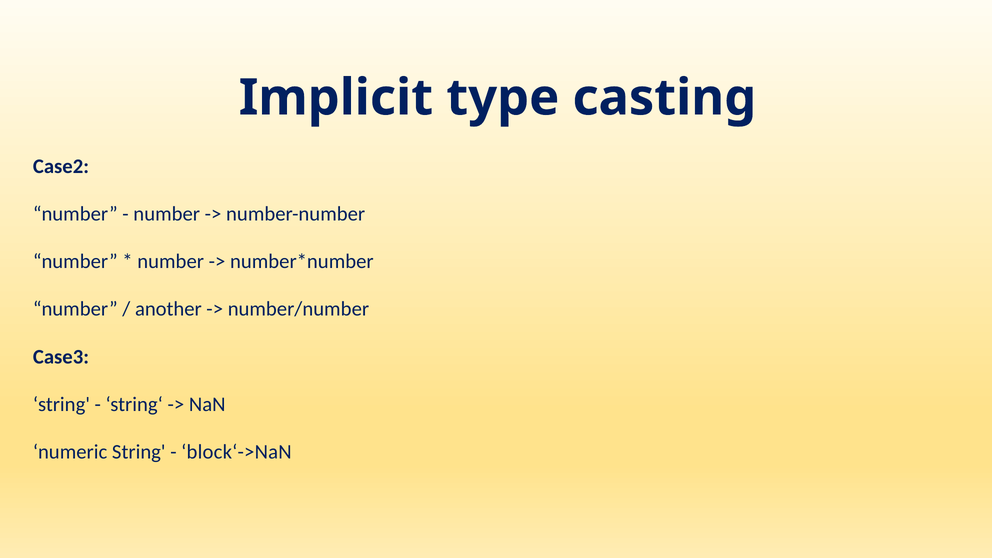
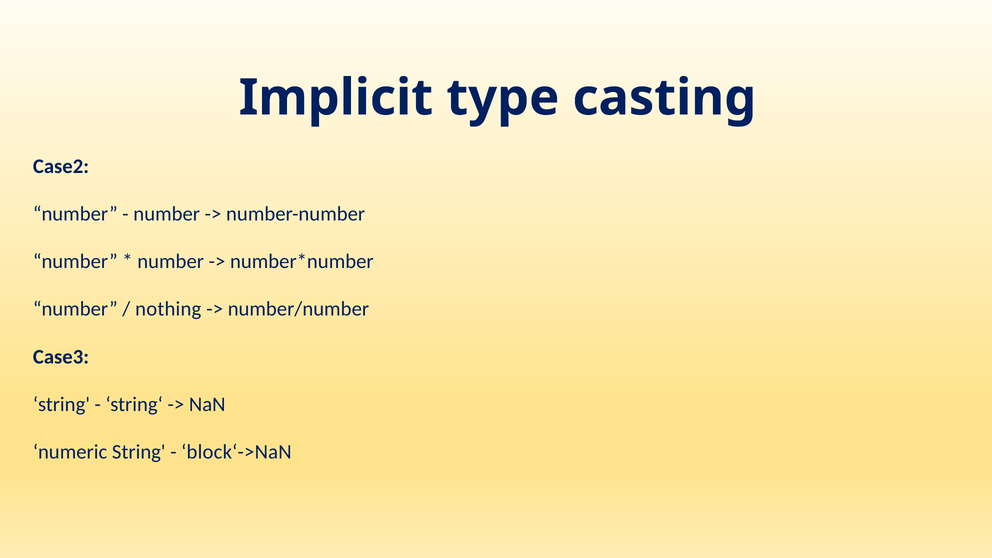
another: another -> nothing
